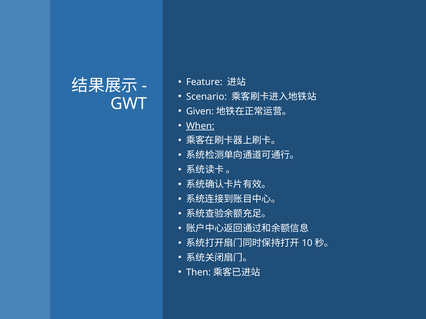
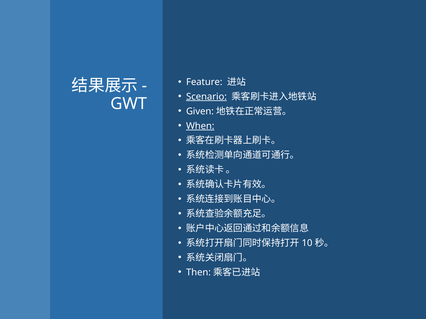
Scenario underline: none -> present
